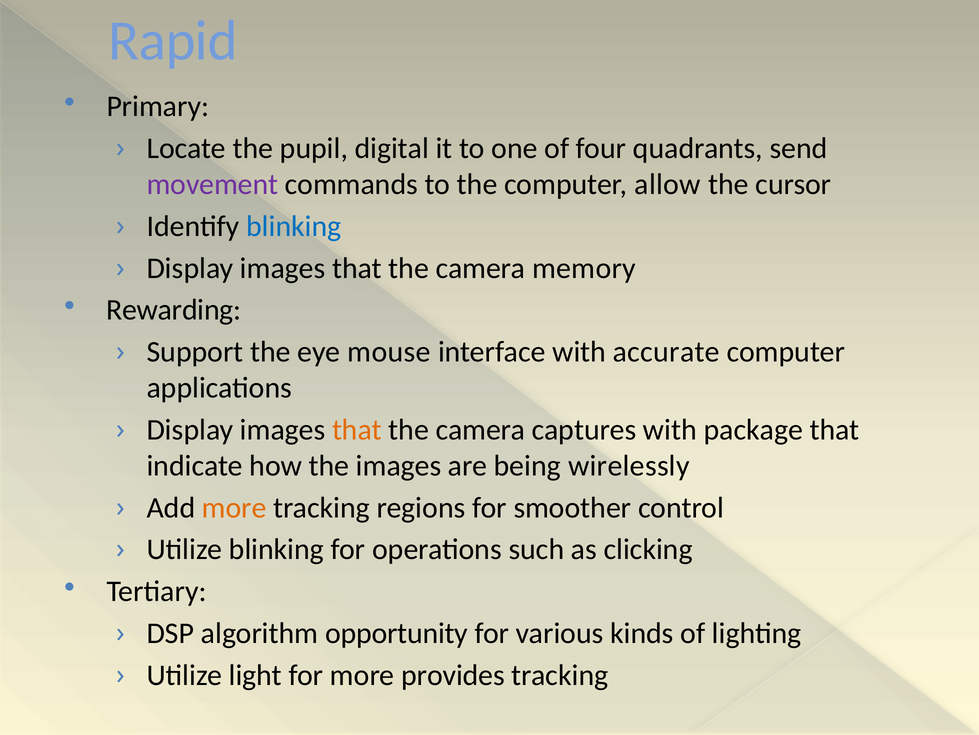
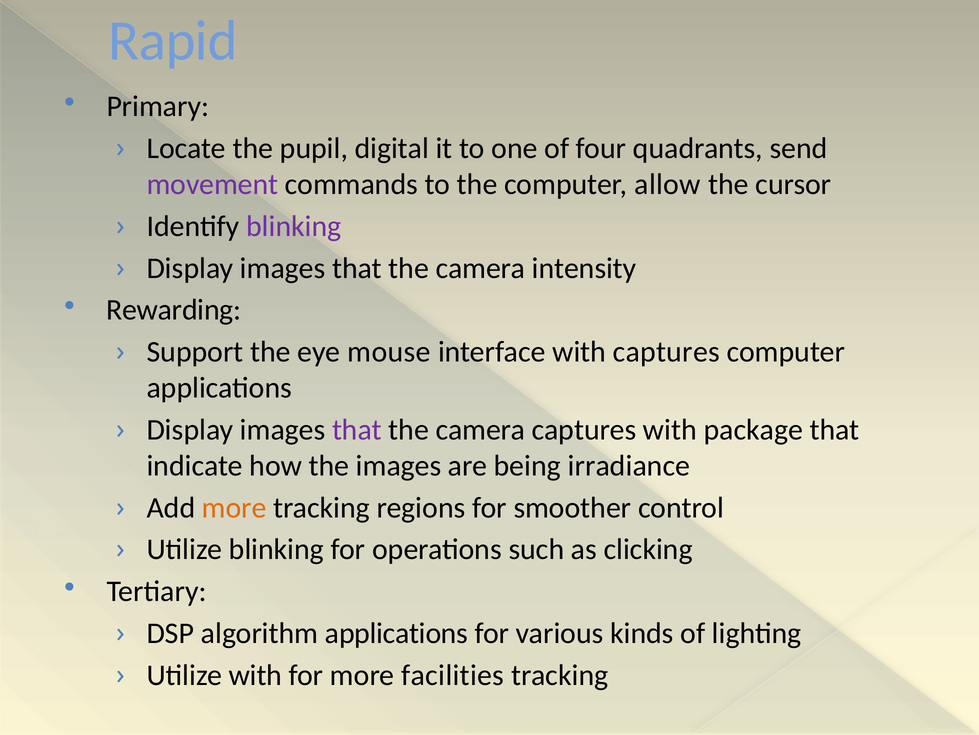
blinking at (294, 226) colour: blue -> purple
memory: memory -> intensity
with accurate: accurate -> captures
that at (357, 429) colour: orange -> purple
wirelessly: wirelessly -> irradiance
algorithm opportunity: opportunity -> applications
Utilize light: light -> with
provides: provides -> facilities
